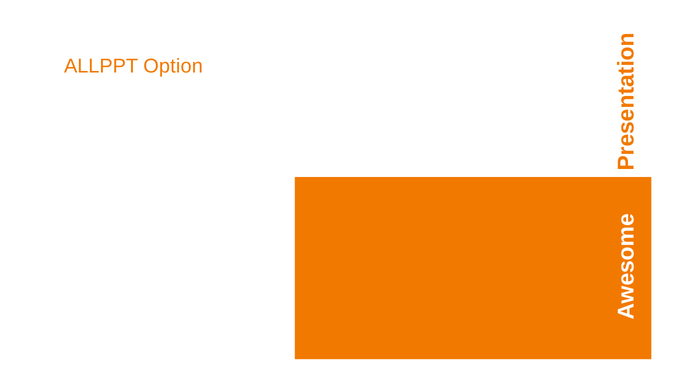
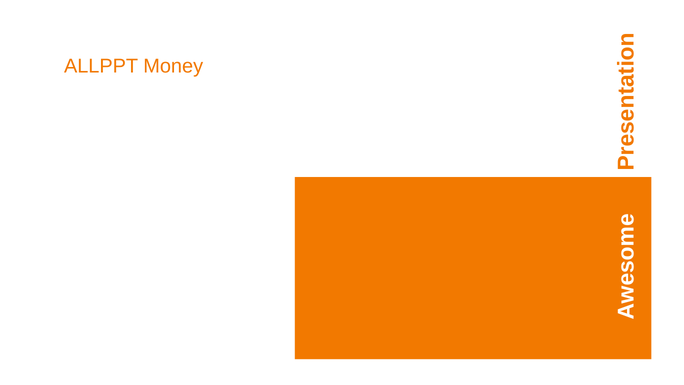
Option: Option -> Money
